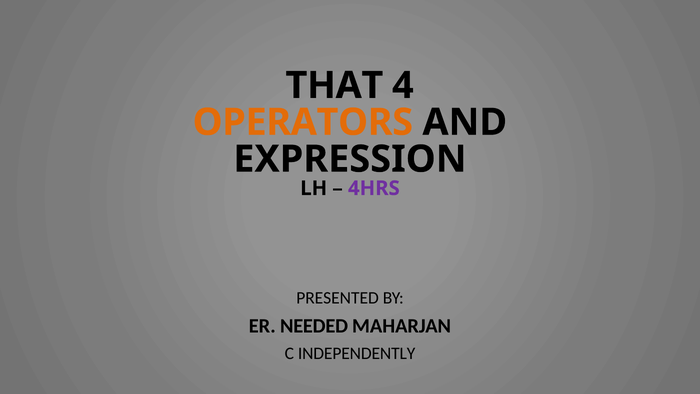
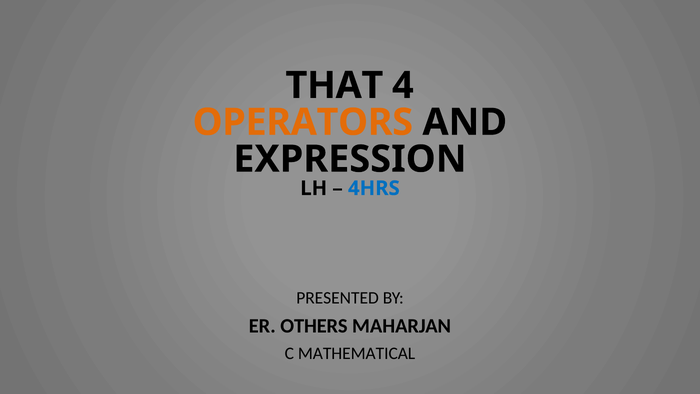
4HRS colour: purple -> blue
NEEDED: NEEDED -> OTHERS
INDEPENDENTLY: INDEPENDENTLY -> MATHEMATICAL
